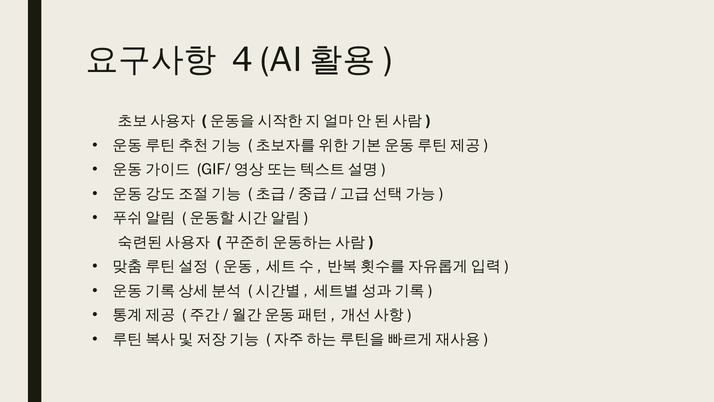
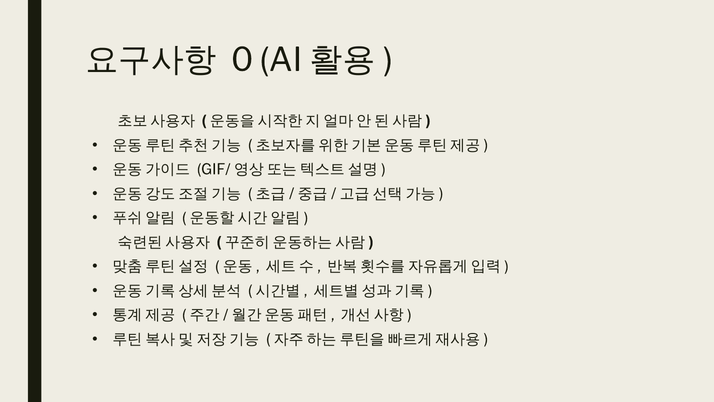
4: 4 -> 0
